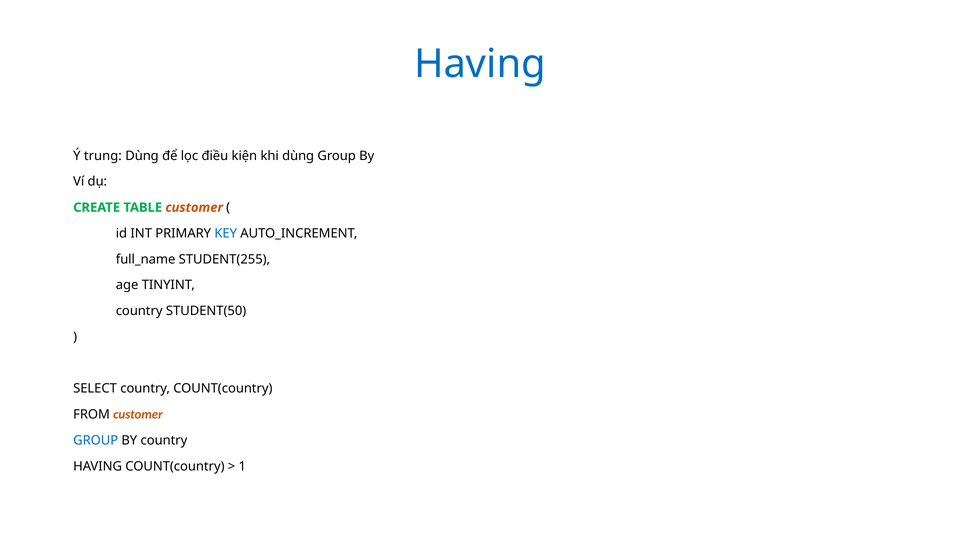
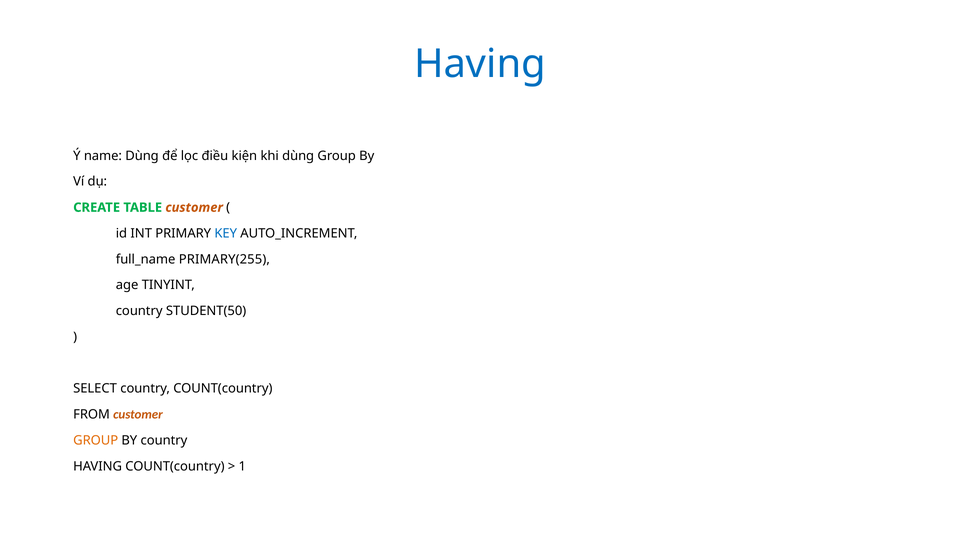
trung: trung -> name
STUDENT(255: STUDENT(255 -> PRIMARY(255
GROUP at (96, 440) colour: blue -> orange
